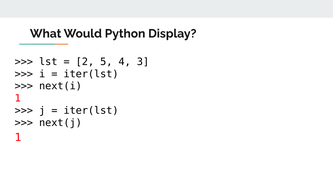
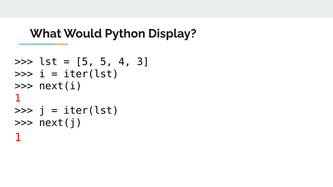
2 at (85, 62): 2 -> 5
